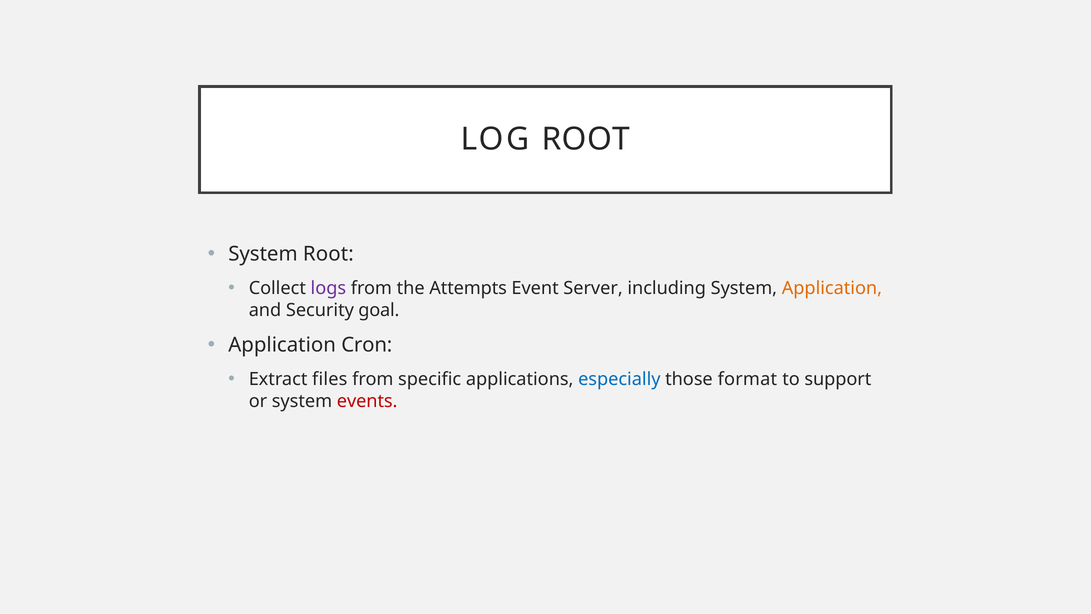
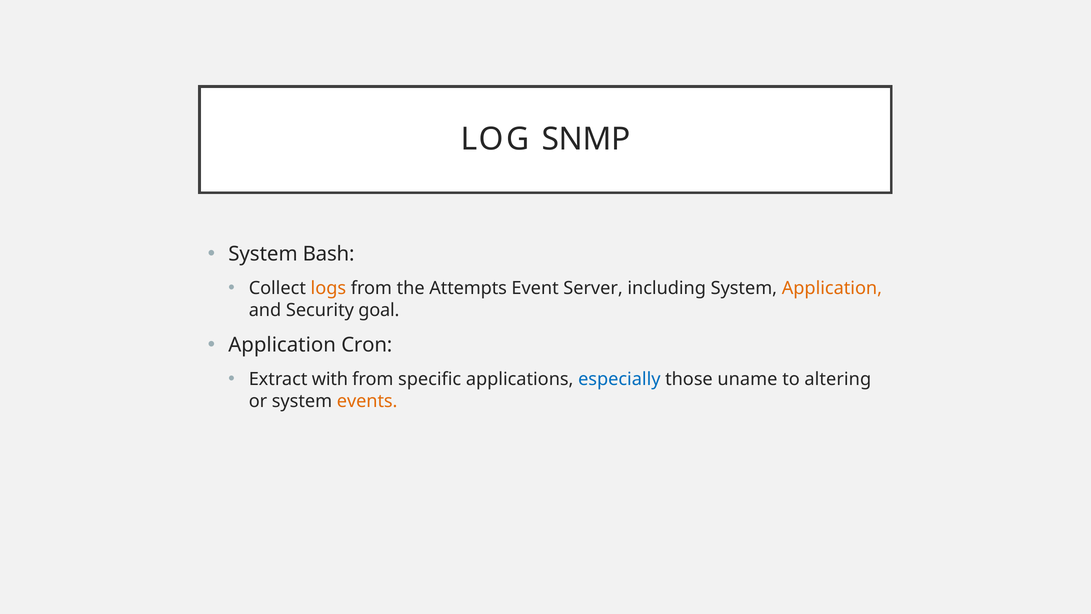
LOG ROOT: ROOT -> SNMP
System Root: Root -> Bash
logs colour: purple -> orange
files: files -> with
format: format -> uname
support: support -> altering
events colour: red -> orange
